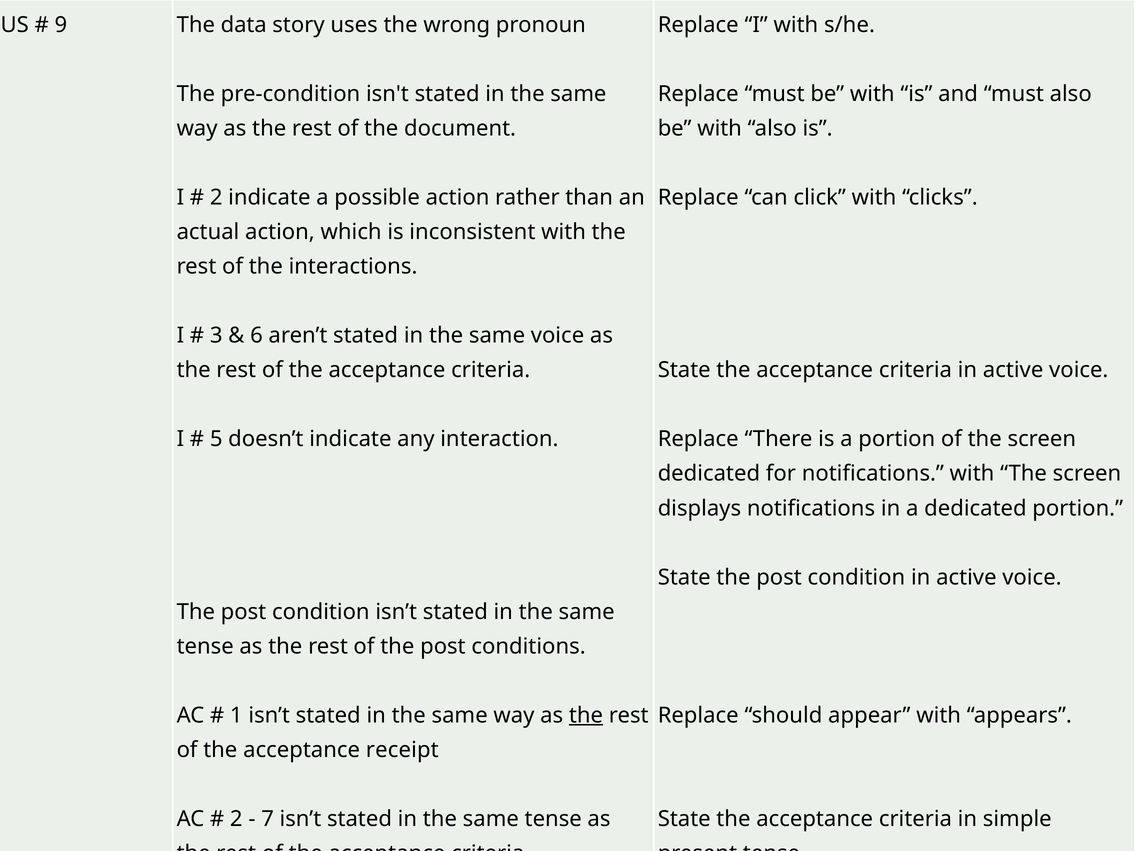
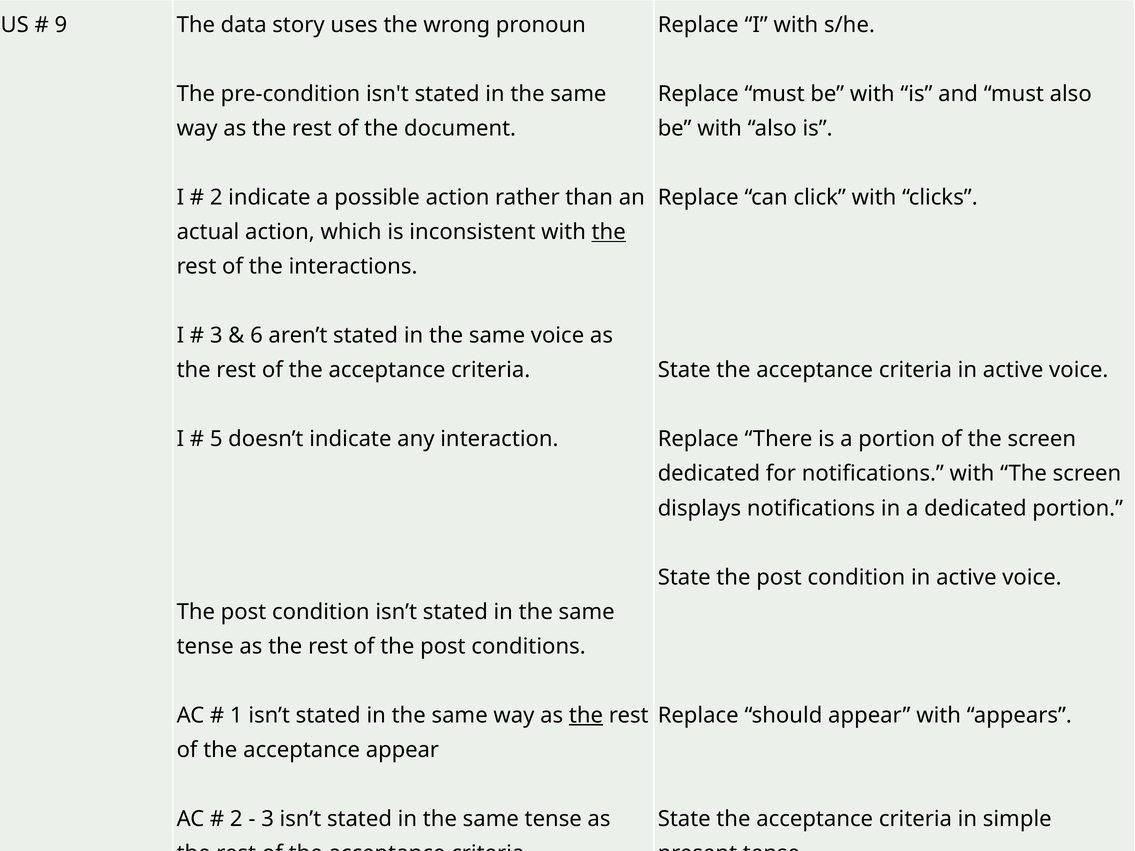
the at (609, 232) underline: none -> present
acceptance receipt: receipt -> appear
7 at (268, 819): 7 -> 3
